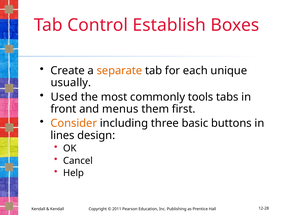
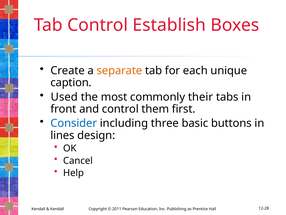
usually: usually -> caption
tools: tools -> their
and menus: menus -> control
Consider colour: orange -> blue
